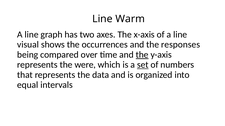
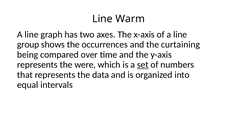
visual: visual -> group
responses: responses -> curtaining
the at (142, 55) underline: present -> none
